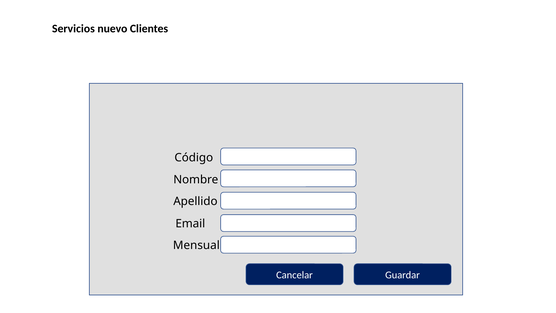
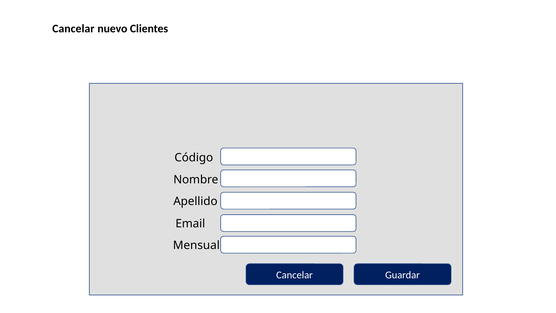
Servicios at (73, 29): Servicios -> Cancelar
